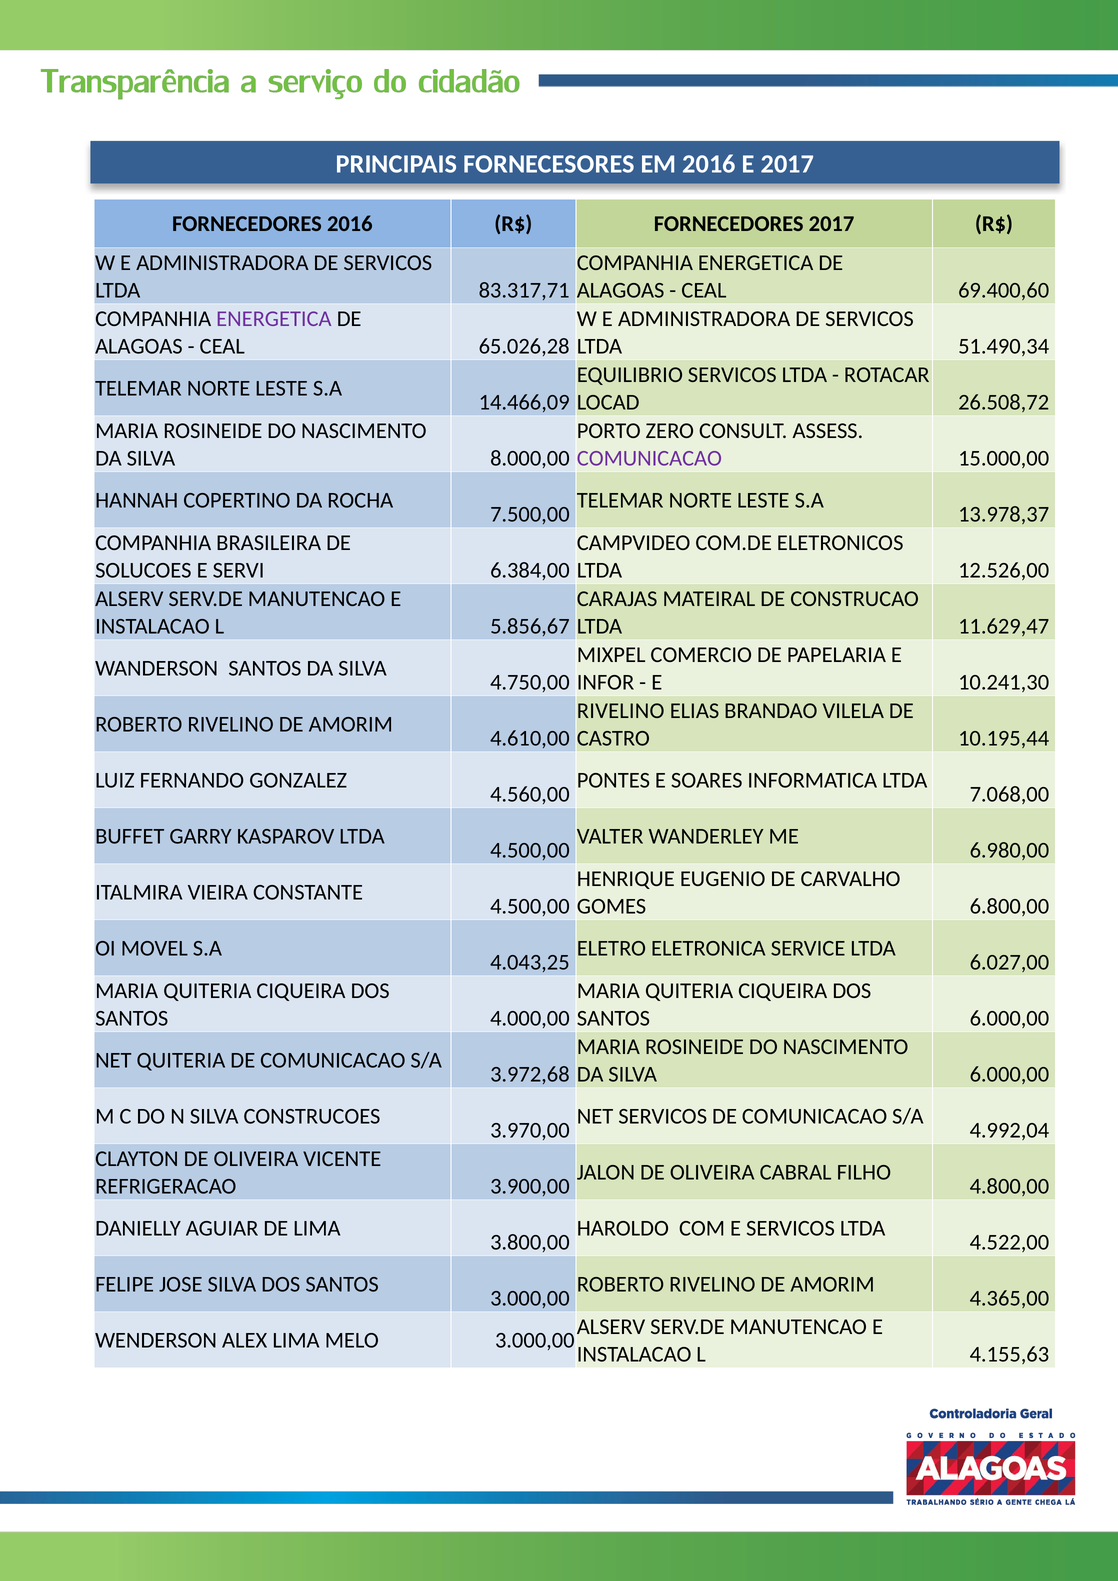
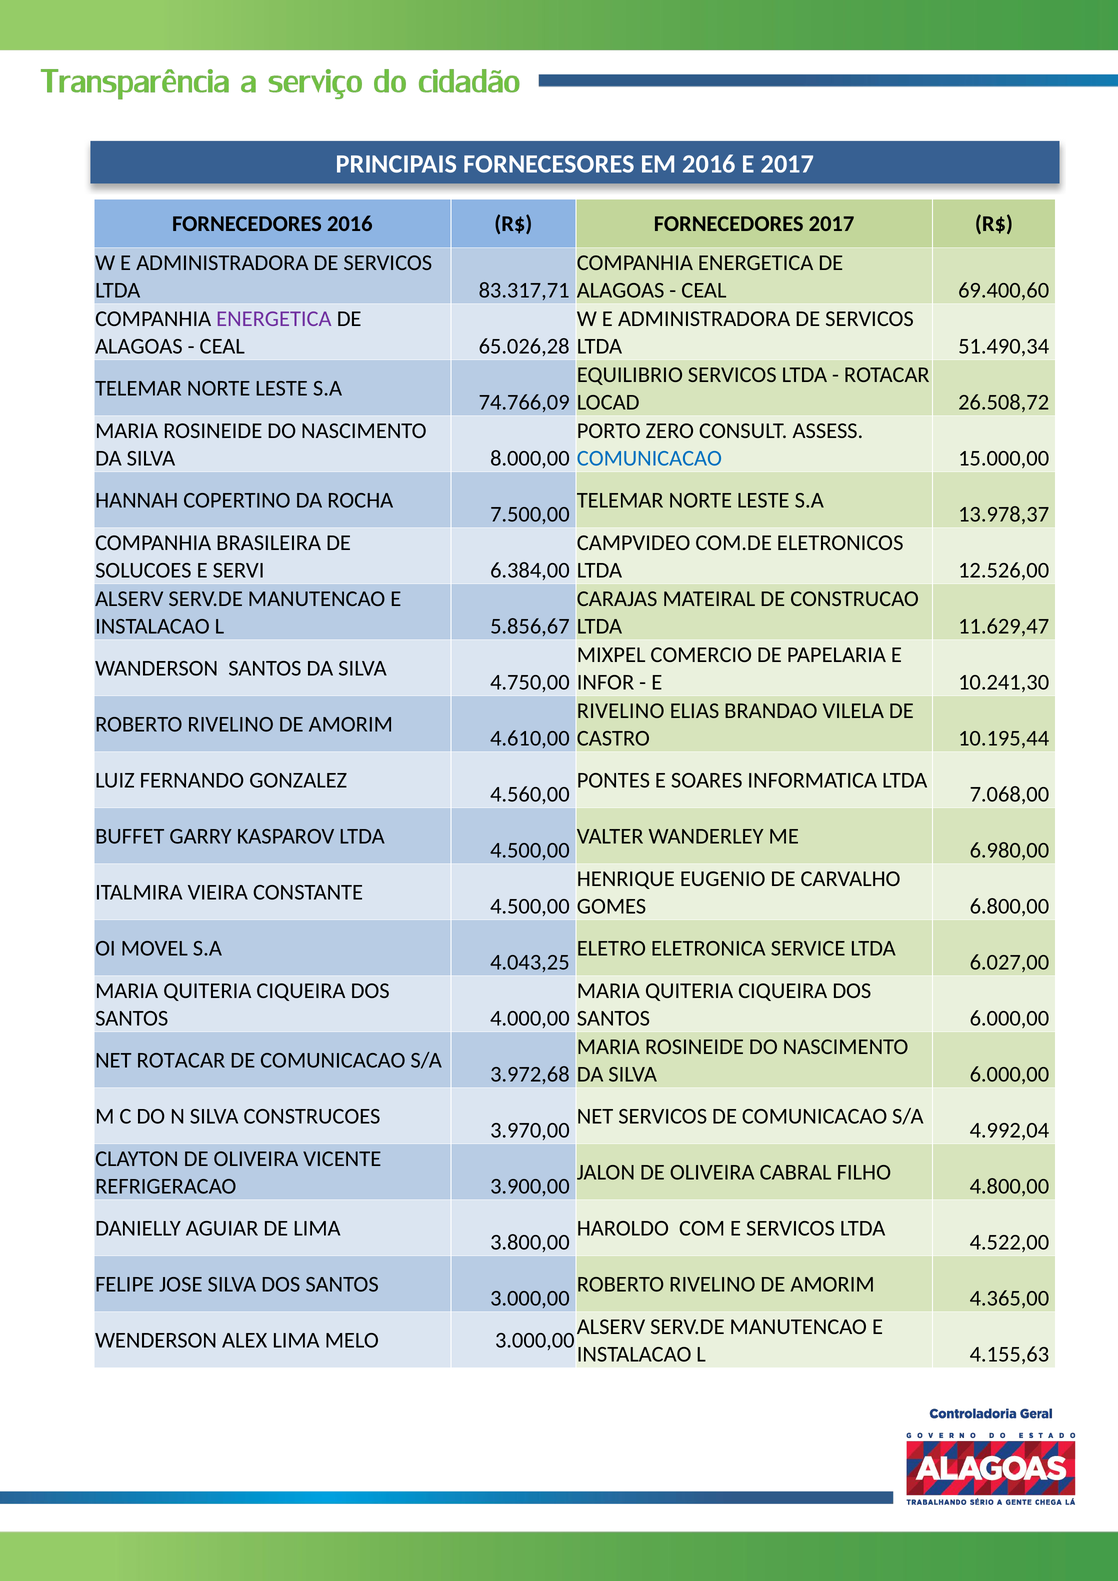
14.466,09: 14.466,09 -> 74.766,09
COMUNICACAO at (649, 458) colour: purple -> blue
NET QUITERIA: QUITERIA -> ROTACAR
